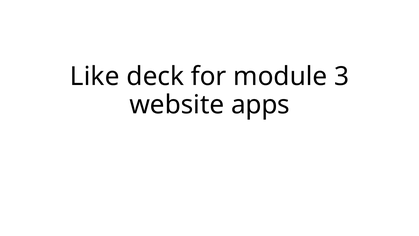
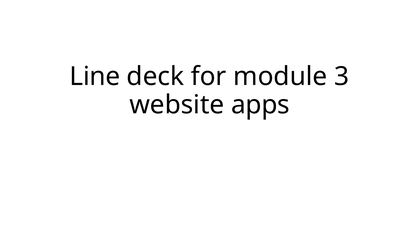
Like: Like -> Line
